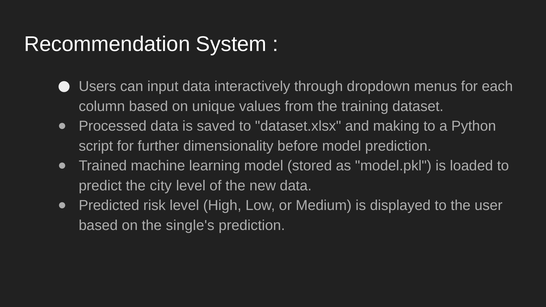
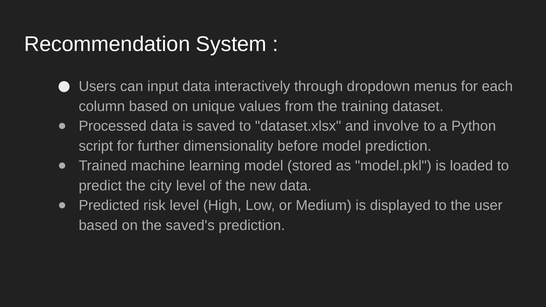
making: making -> involve
single's: single's -> saved's
